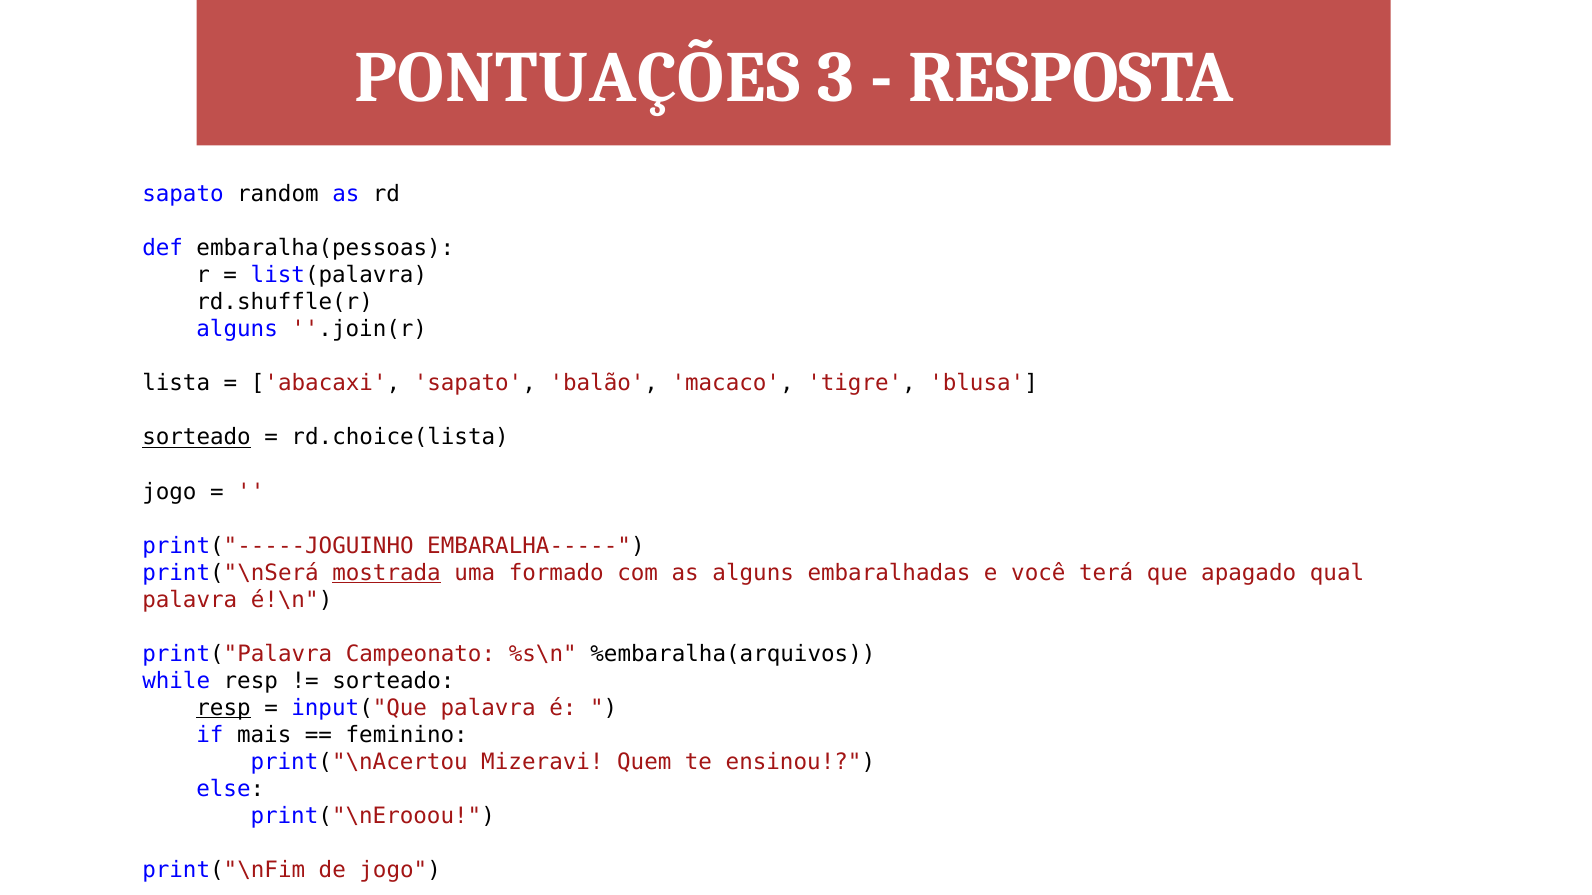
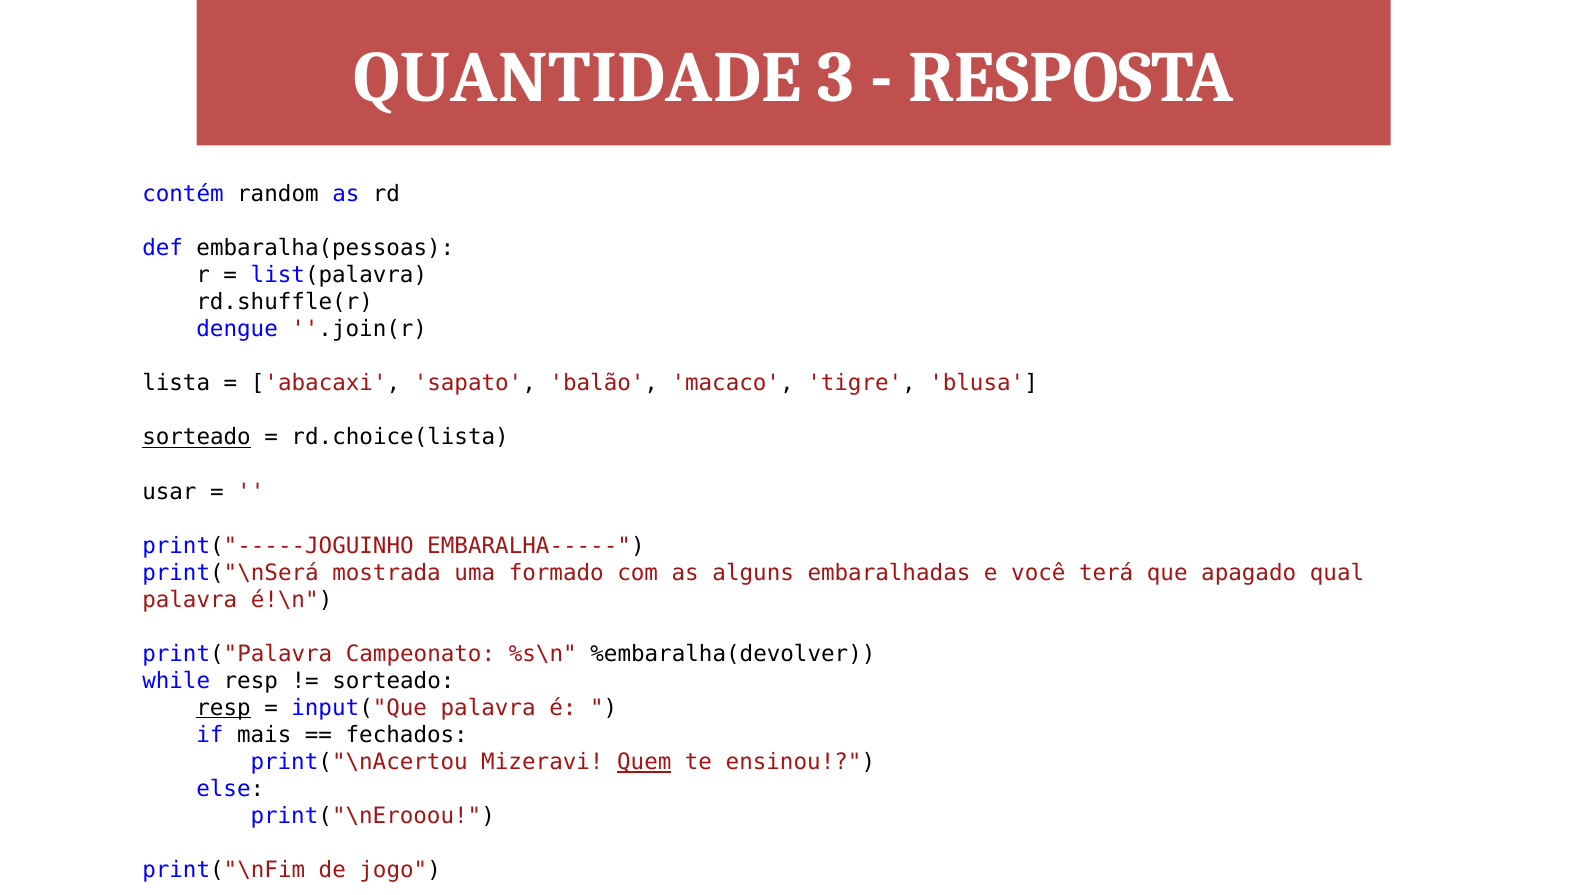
PONTUAÇÕES: PONTUAÇÕES -> QUANTIDADE
sapato at (183, 194): sapato -> contém
alguns at (237, 329): alguns -> dengue
jogo at (169, 492): jogo -> usar
mostrada underline: present -> none
%embaralha(arquivos: %embaralha(arquivos -> %embaralha(devolver
feminino: feminino -> fechados
Quem underline: none -> present
